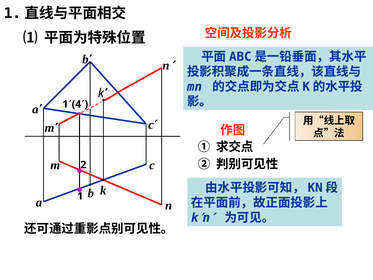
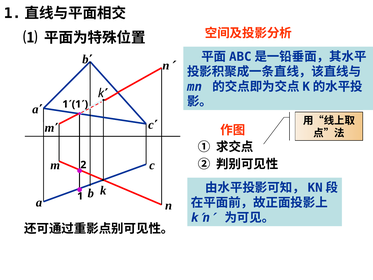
4 at (76, 104): 4 -> 1
